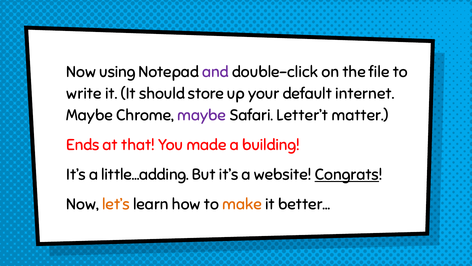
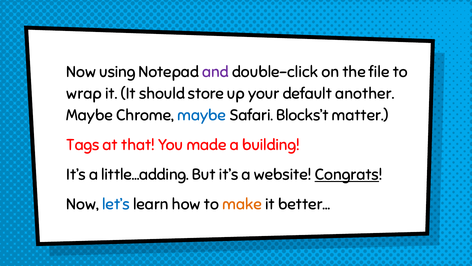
write: write -> wrap
internet: internet -> another
maybe at (202, 115) colour: purple -> blue
Letter’t: Letter’t -> Blocks’t
Ends: Ends -> Tags
let’s colour: orange -> blue
